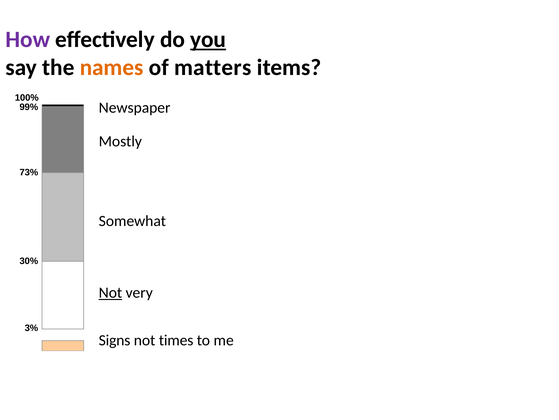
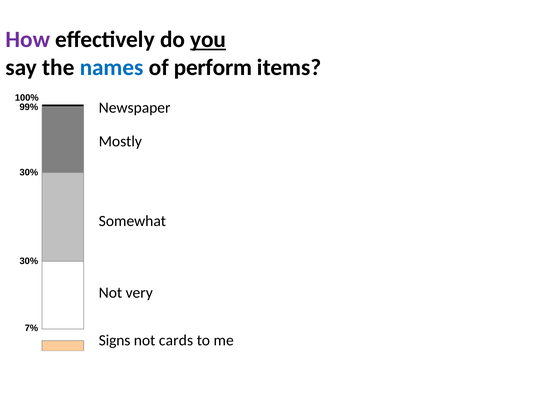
names colour: orange -> blue
matters: matters -> perform
73% at (29, 172): 73% -> 30%
Not at (110, 292) underline: present -> none
3%: 3% -> 7%
times: times -> cards
